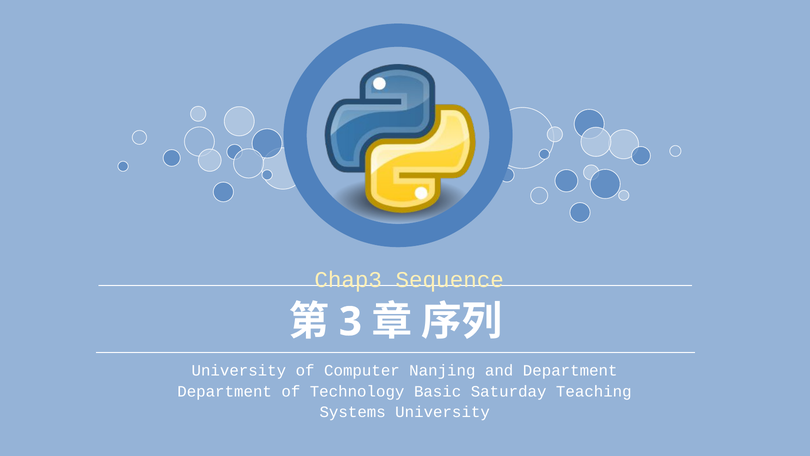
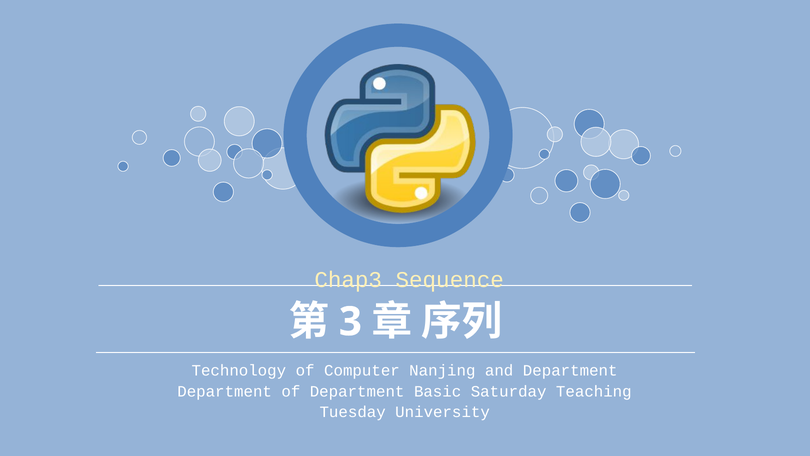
University at (239, 370): University -> Technology
of Technology: Technology -> Department
Systems: Systems -> Tuesday
